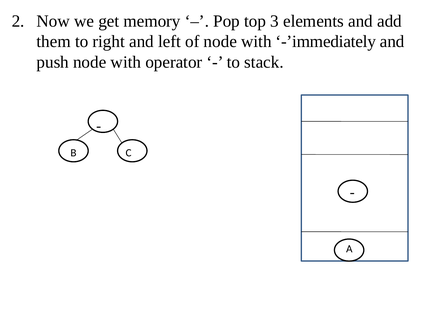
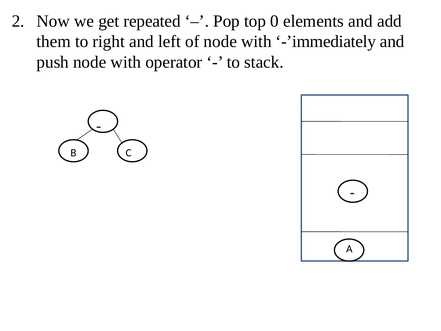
memory: memory -> repeated
3: 3 -> 0
